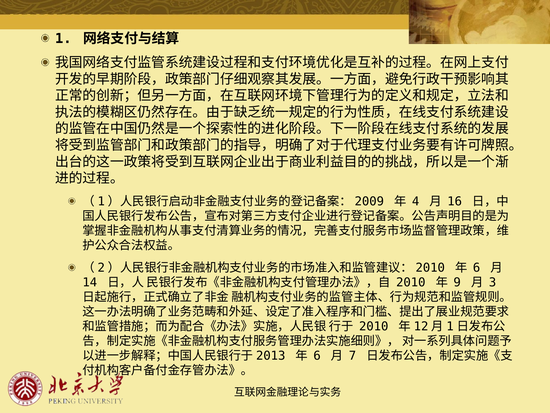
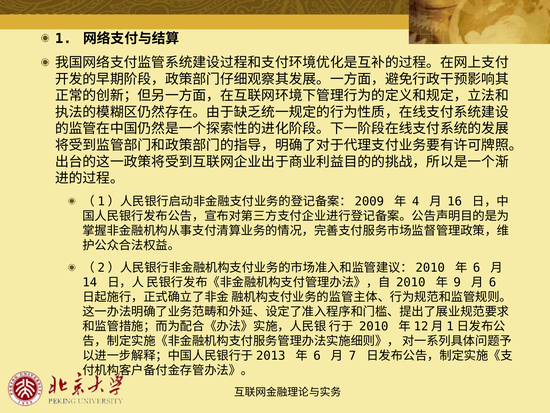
3 at (493, 282): 3 -> 6
